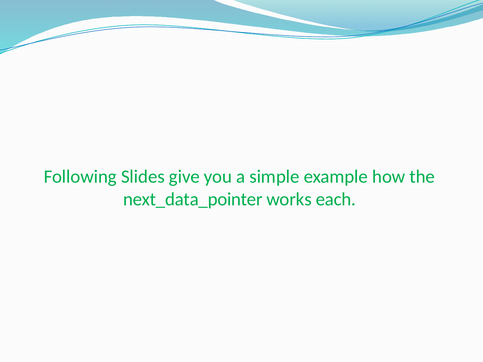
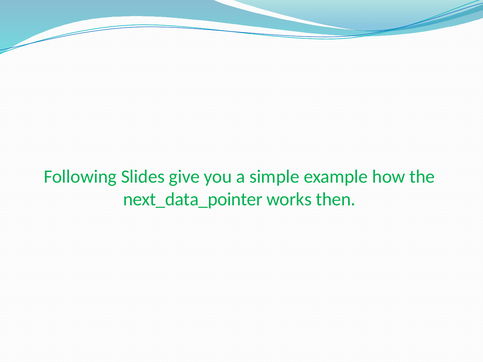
each: each -> then
